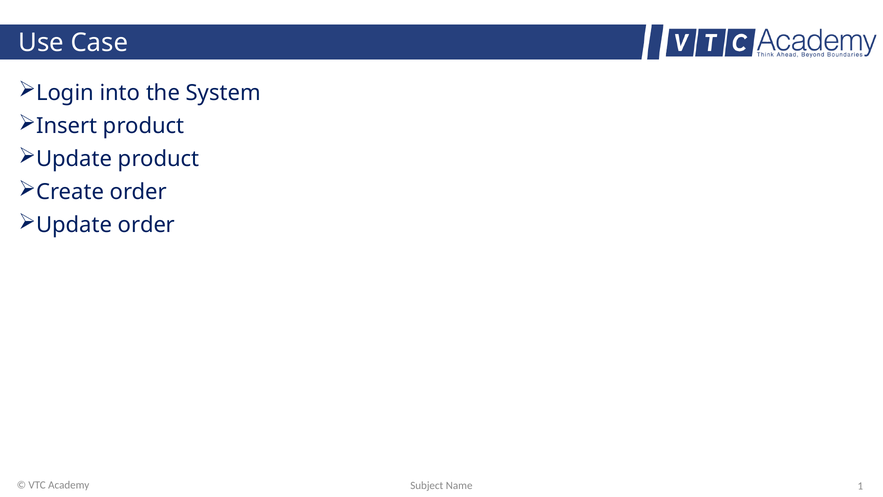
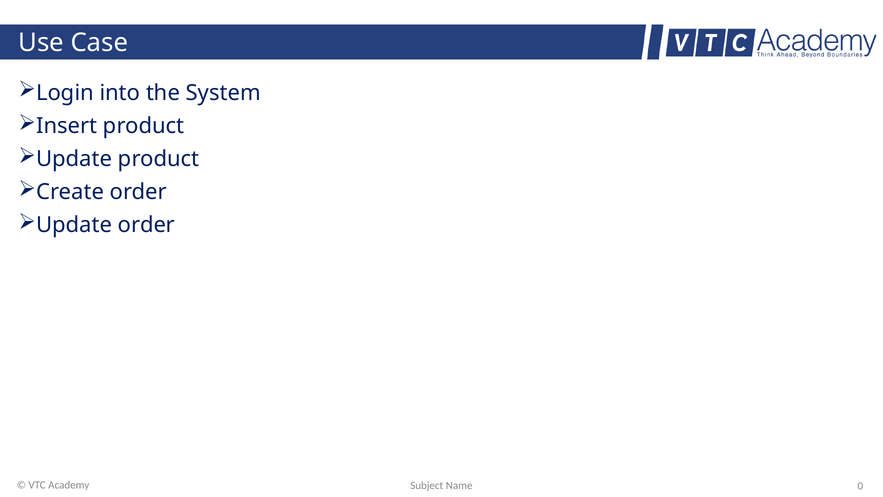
1: 1 -> 0
